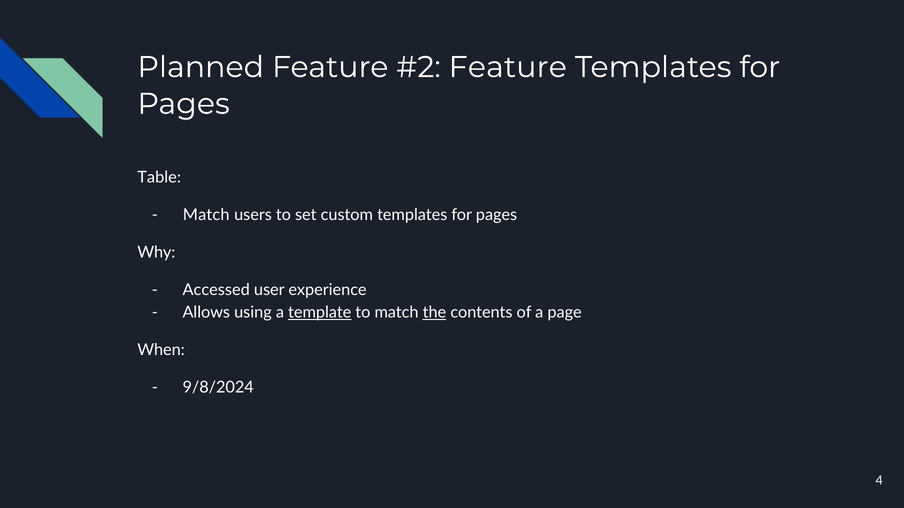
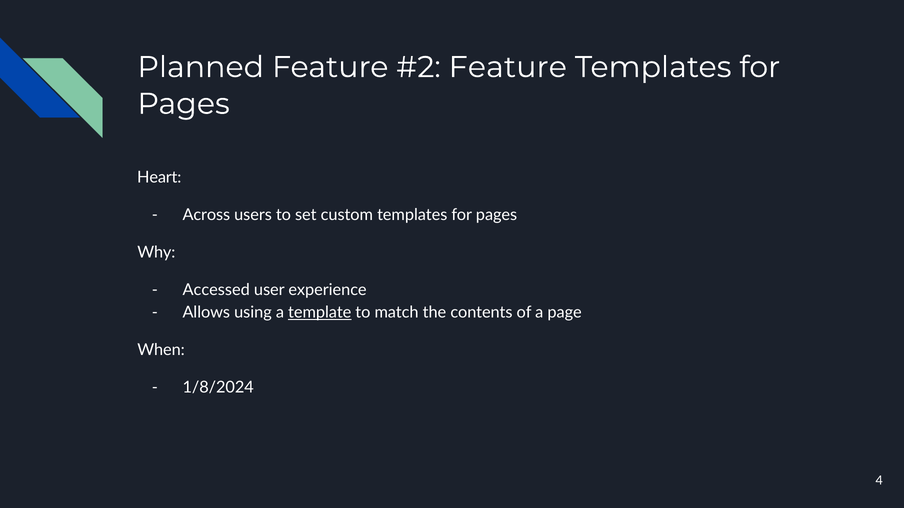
Table: Table -> Heart
Match at (206, 215): Match -> Across
the underline: present -> none
9/8/2024: 9/8/2024 -> 1/8/2024
